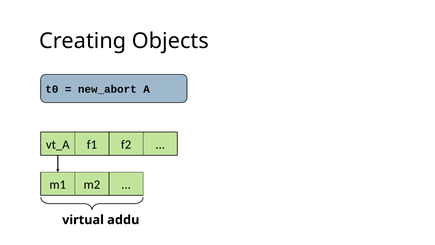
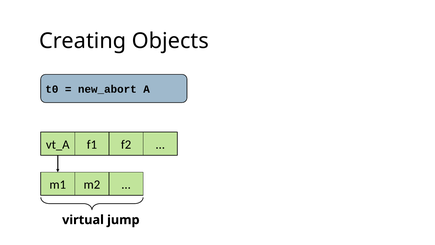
addu: addu -> jump
